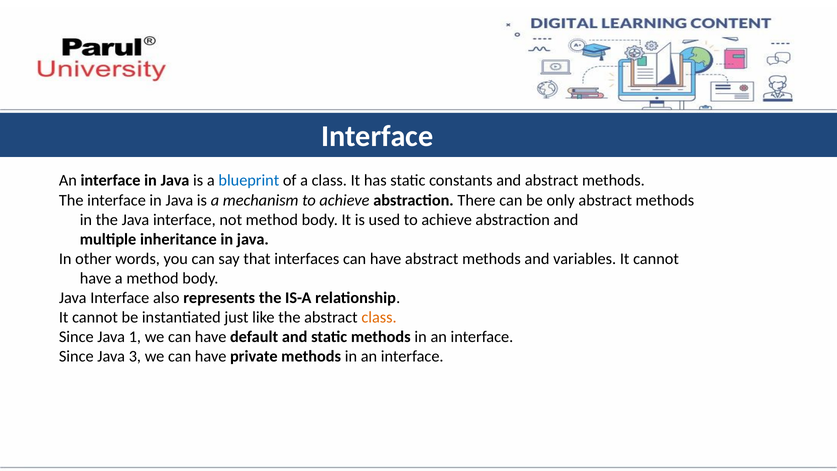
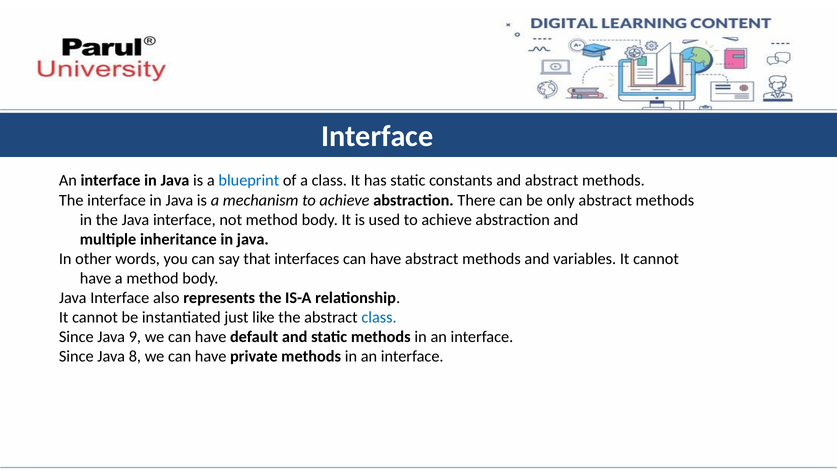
class at (379, 317) colour: orange -> blue
1: 1 -> 9
3: 3 -> 8
